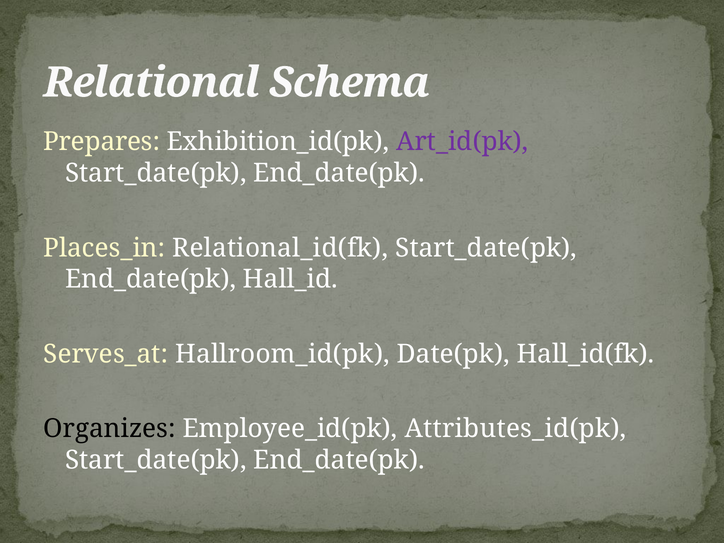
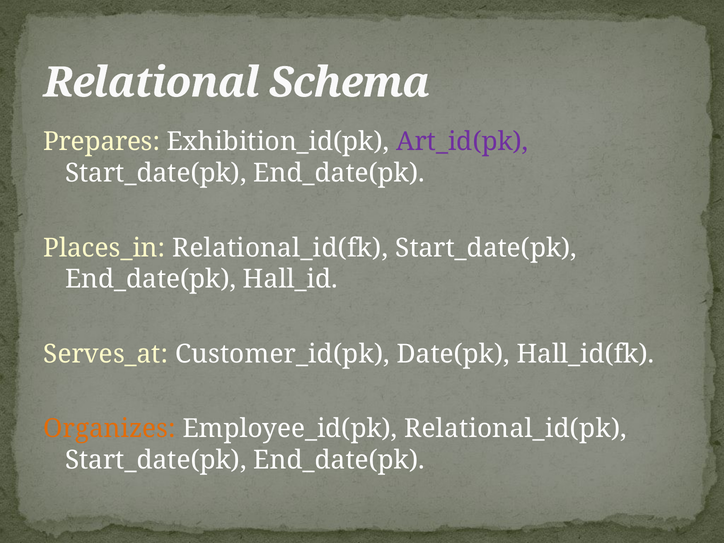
Hallroom_id(pk: Hallroom_id(pk -> Customer_id(pk
Organizes colour: black -> orange
Attributes_id(pk: Attributes_id(pk -> Relational_id(pk
